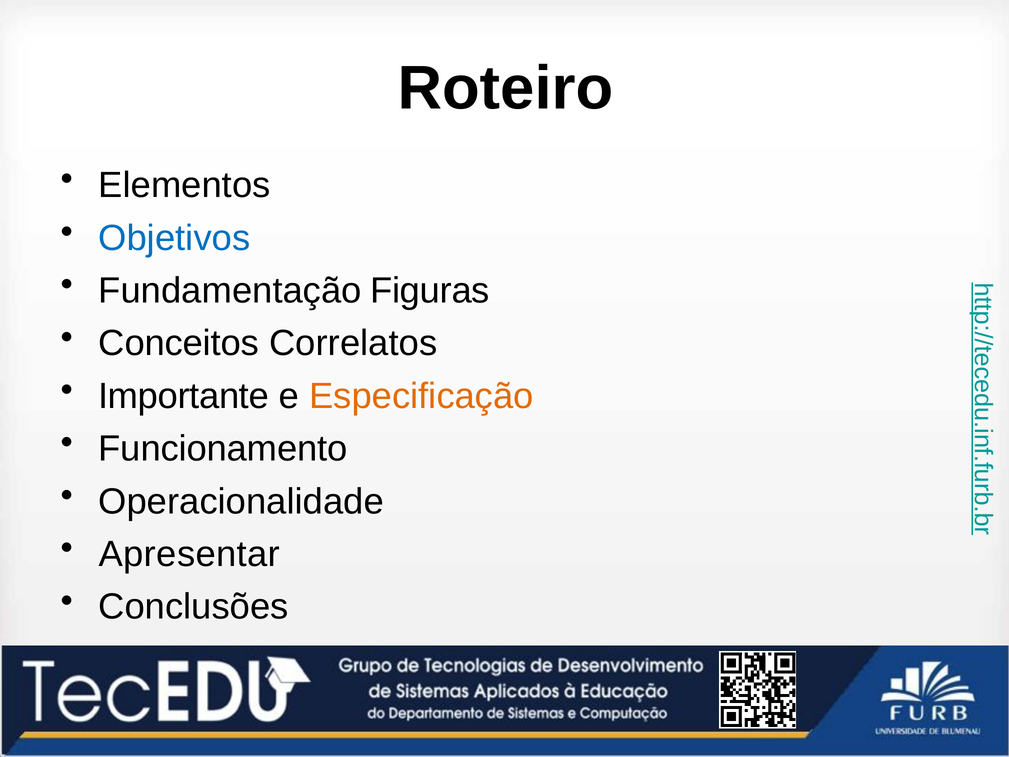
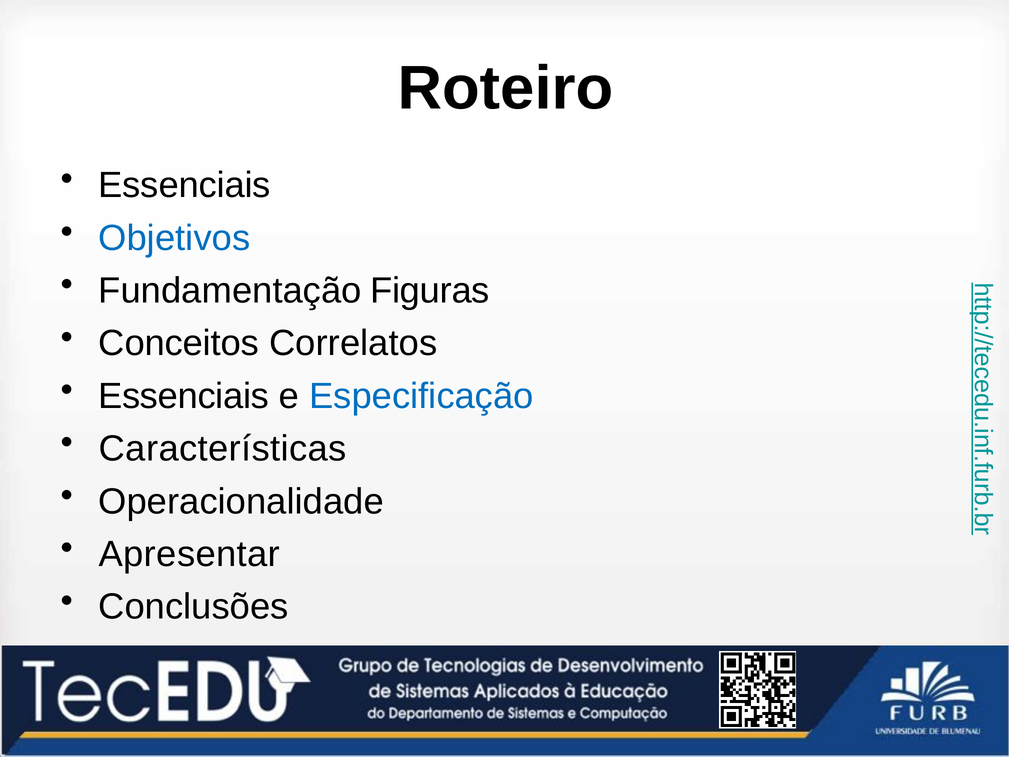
Elementos at (184, 185): Elementos -> Essenciais
Importante at (184, 396): Importante -> Essenciais
Especificação colour: orange -> blue
Funcionamento: Funcionamento -> Características
